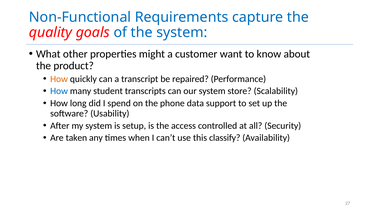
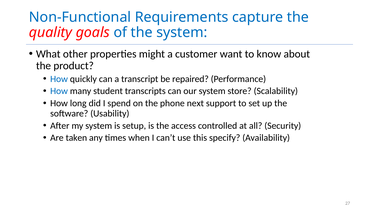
How at (59, 79) colour: orange -> blue
data: data -> next
classify: classify -> specify
